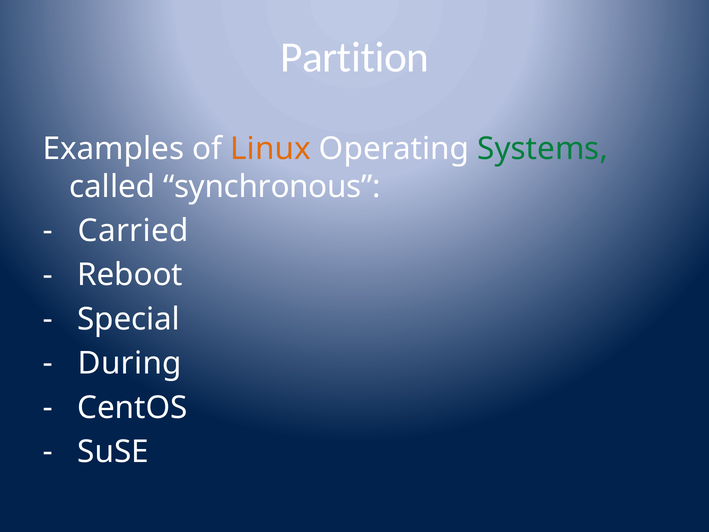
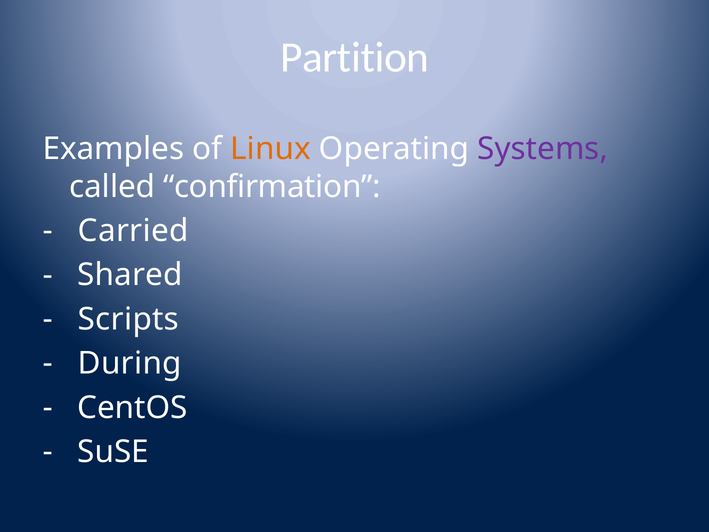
Systems colour: green -> purple
synchronous: synchronous -> confirmation
Reboot: Reboot -> Shared
Special: Special -> Scripts
